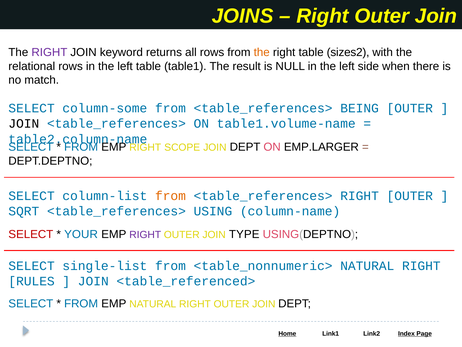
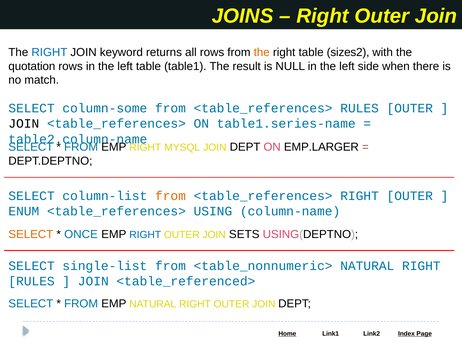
RIGHT at (49, 52) colour: purple -> blue
relational: relational -> quotation
<table_references> BEING: BEING -> RULES
table1.volume-name: table1.volume-name -> table1.series-name
SCOPE: SCOPE -> MYSQL
SQRT: SQRT -> ENUM
SELECT at (31, 234) colour: red -> orange
YOUR: YOUR -> ONCE
RIGHT at (145, 234) colour: purple -> blue
TYPE: TYPE -> SETS
